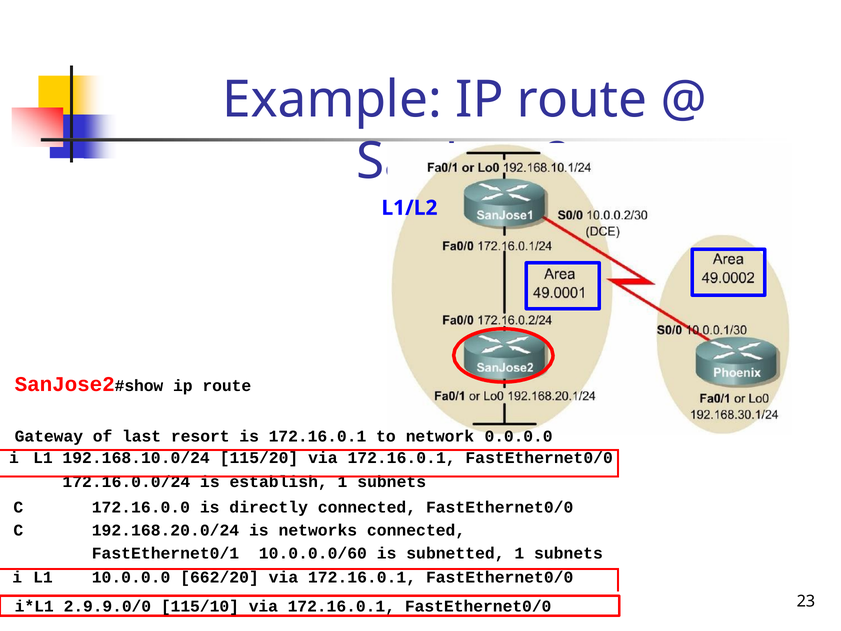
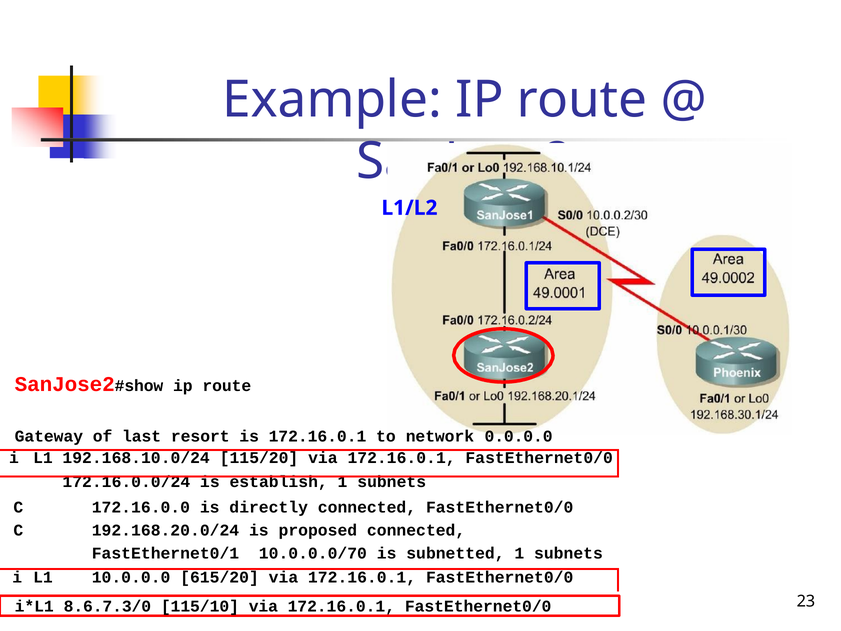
networks: networks -> proposed
10.0.0.0/60: 10.0.0.0/60 -> 10.0.0.0/70
662/20: 662/20 -> 615/20
2.9.9.0/0: 2.9.9.0/0 -> 8.6.7.3/0
